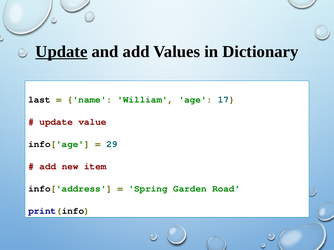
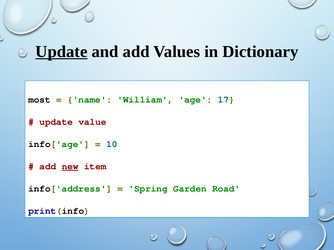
last: last -> most
29: 29 -> 10
new underline: none -> present
